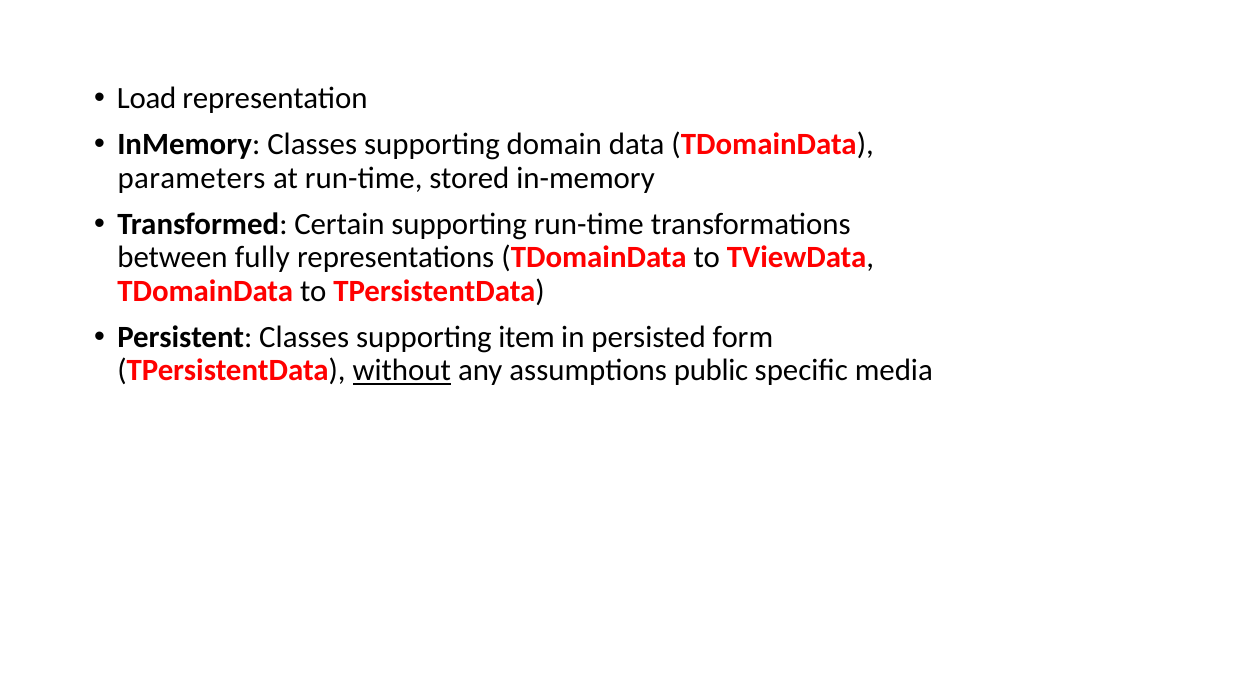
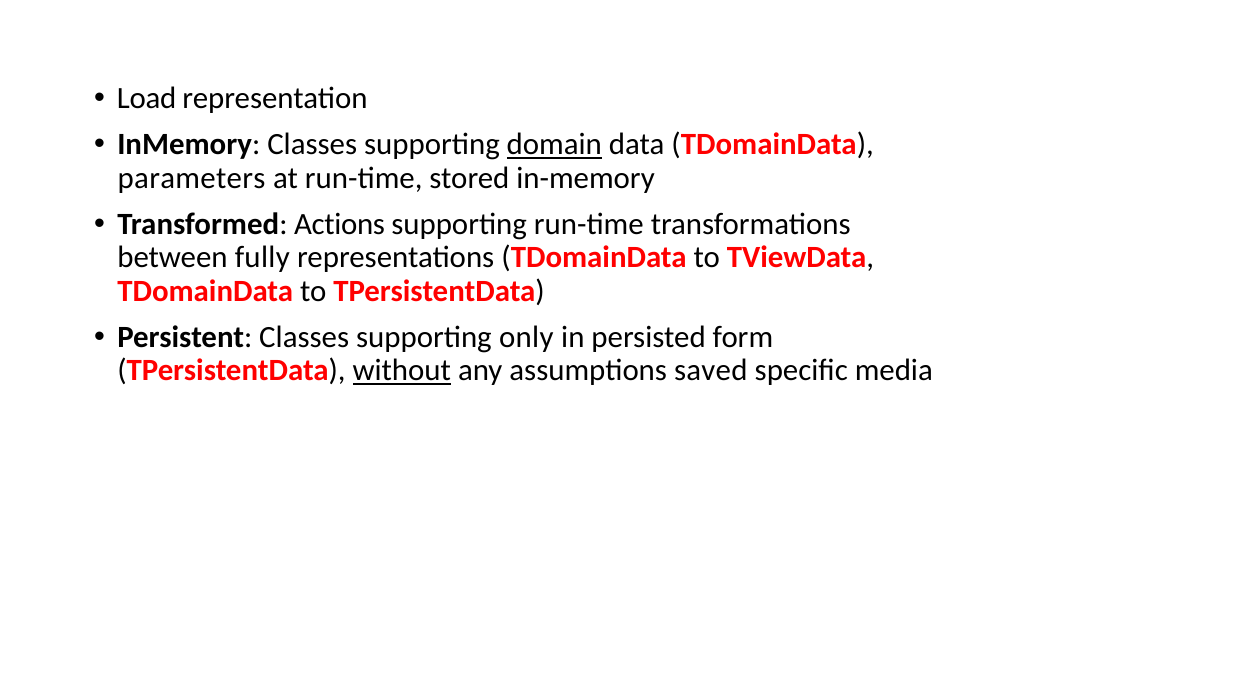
domain underline: none -> present
Certain: Certain -> Actions
item: item -> only
public: public -> saved
